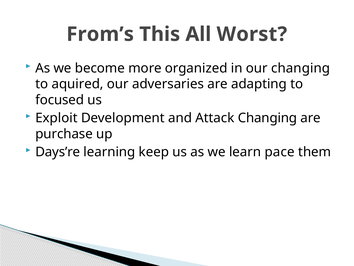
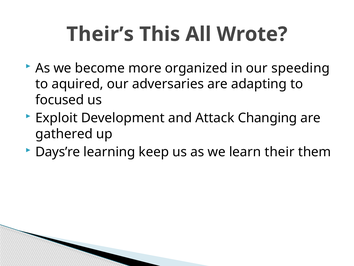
From’s: From’s -> Their’s
Worst: Worst -> Wrote
our changing: changing -> speeding
purchase: purchase -> gathered
pace: pace -> their
